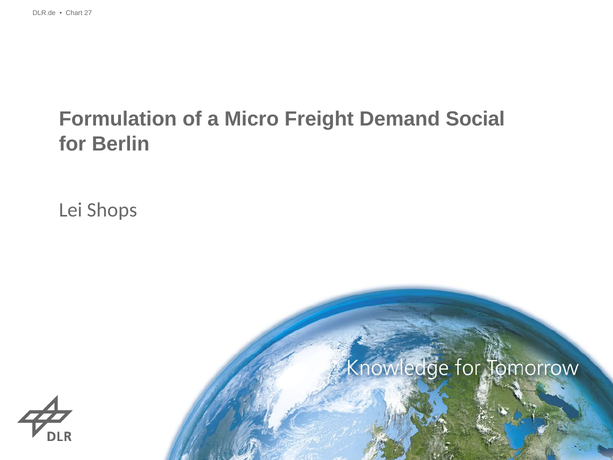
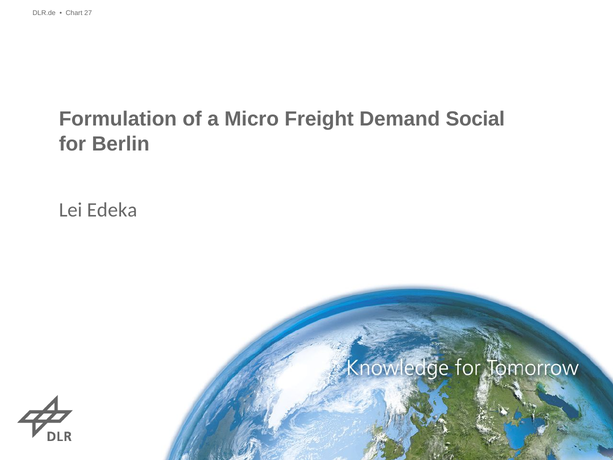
Shops: Shops -> Edeka
